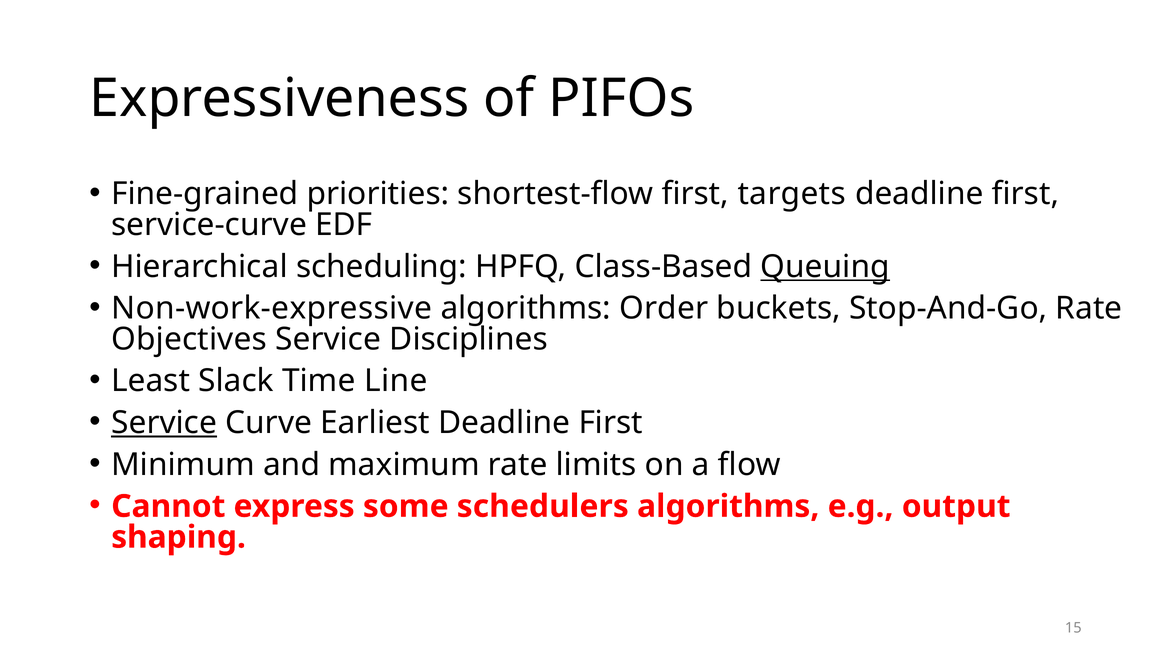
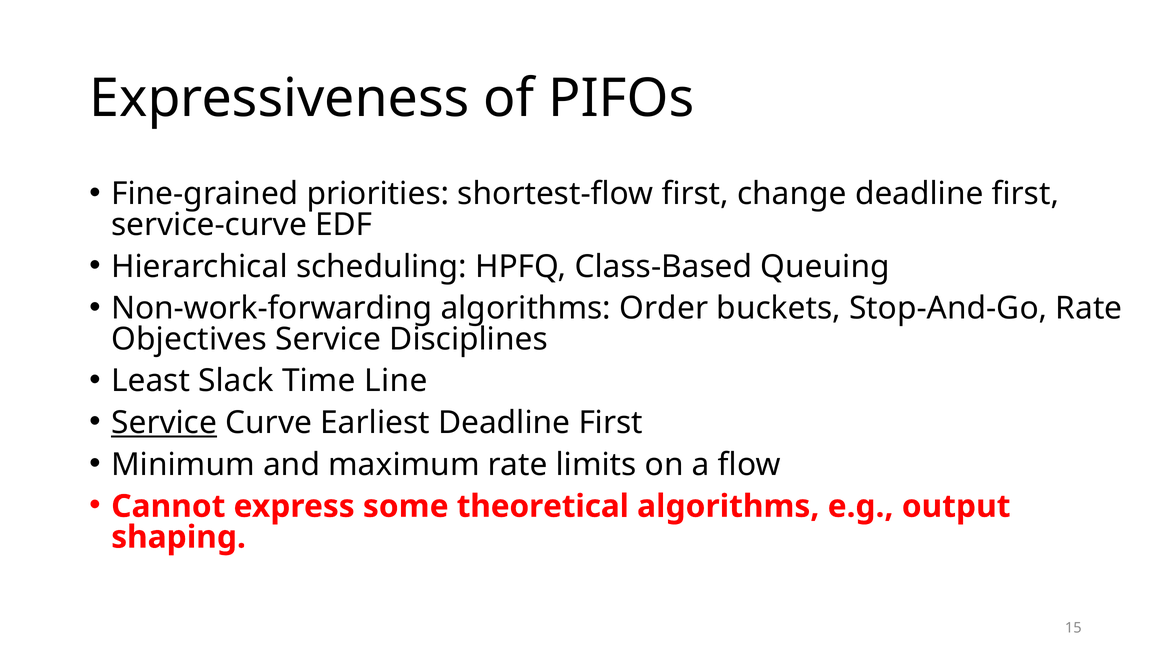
targets: targets -> change
Queuing underline: present -> none
Non-work-expressive: Non-work-expressive -> Non-work-forwarding
schedulers: schedulers -> theoretical
